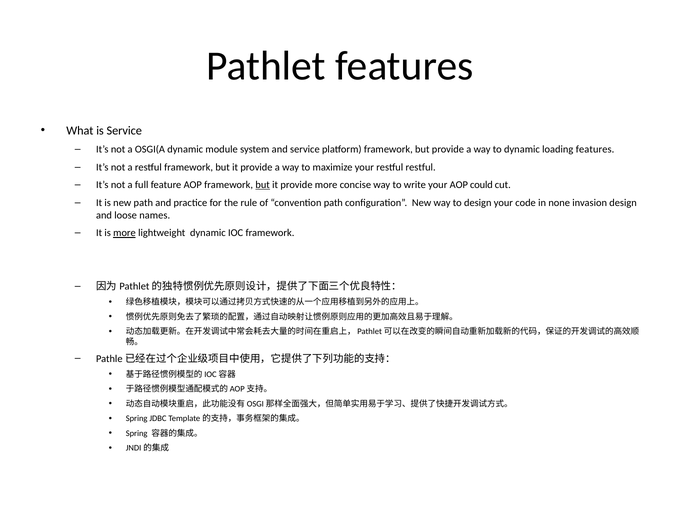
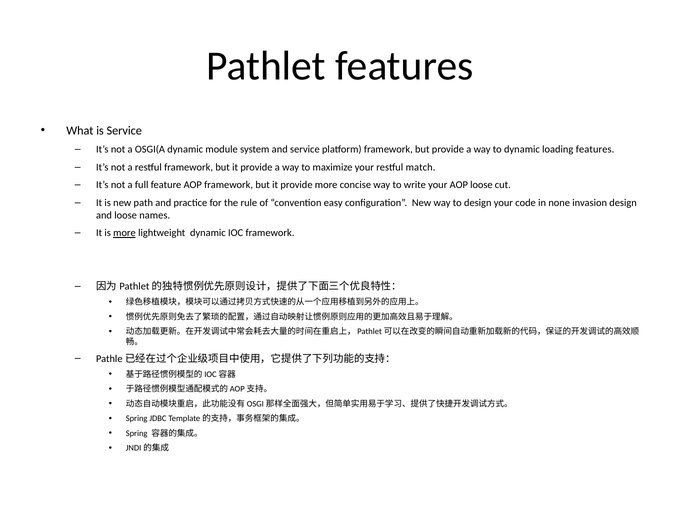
restful restful: restful -> match
but at (263, 185) underline: present -> none
AOP could: could -> loose
convention path: path -> easy
